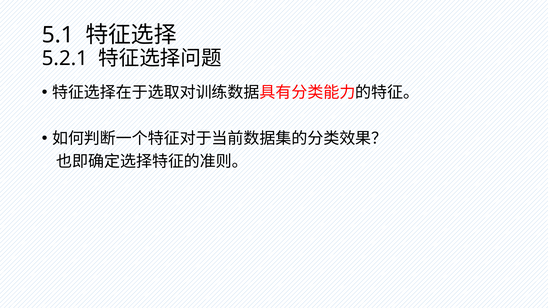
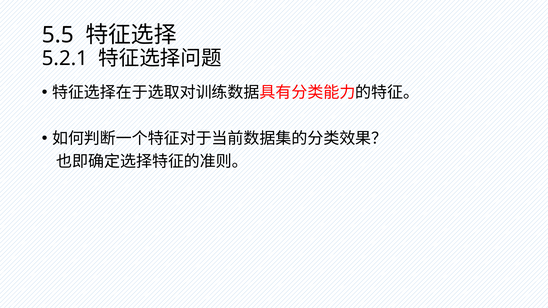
5.1: 5.1 -> 5.5
